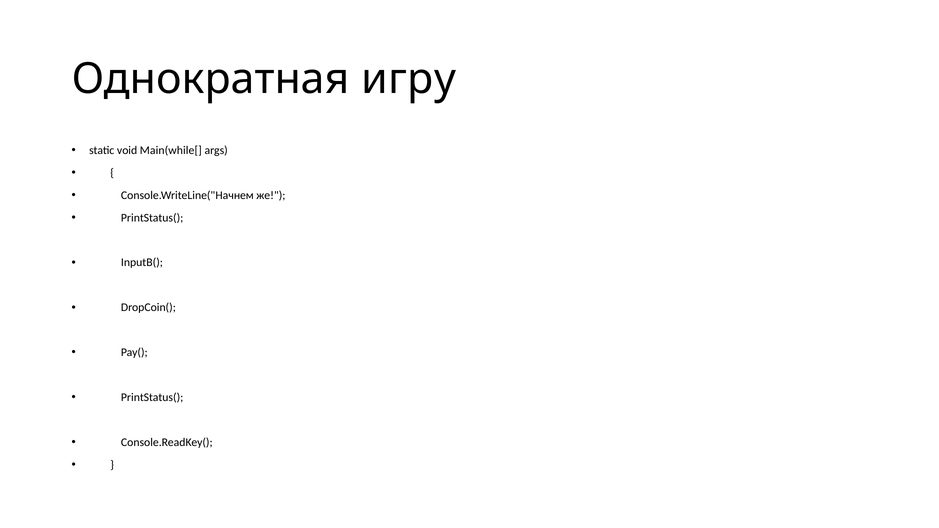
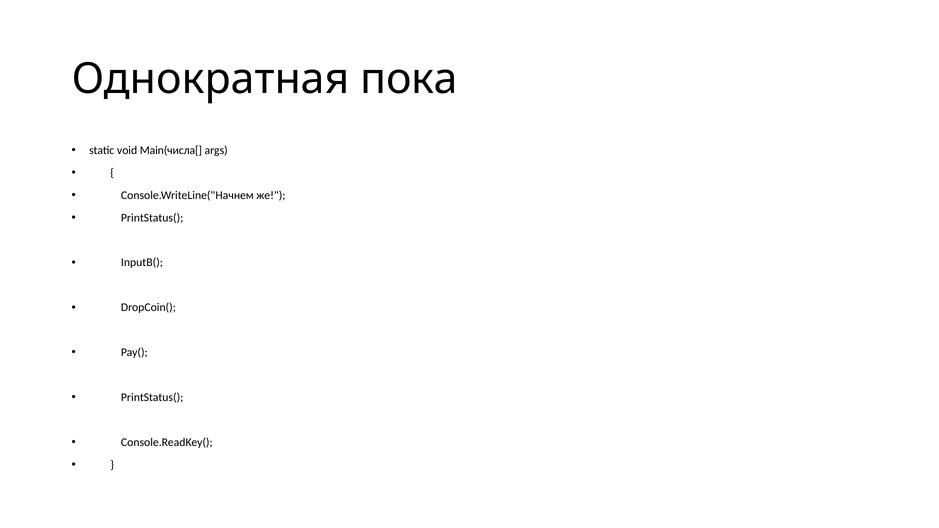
игру: игру -> пока
Main(while[: Main(while[ -> Main(числа[
